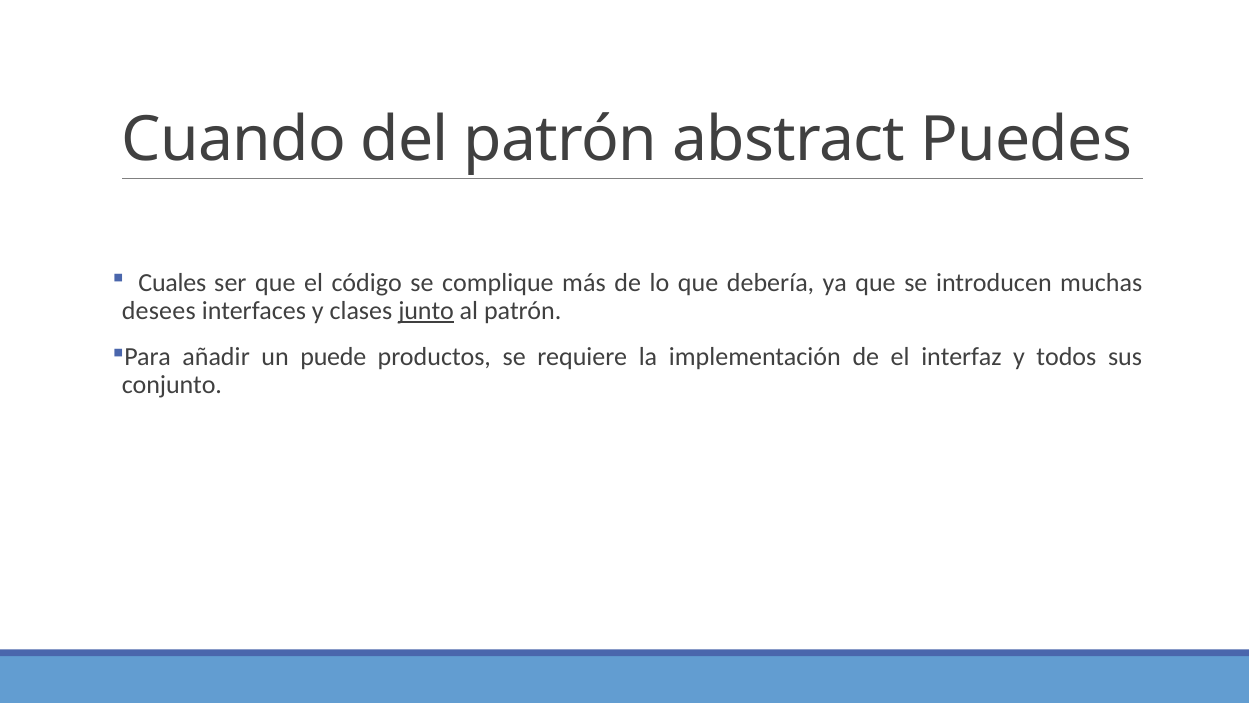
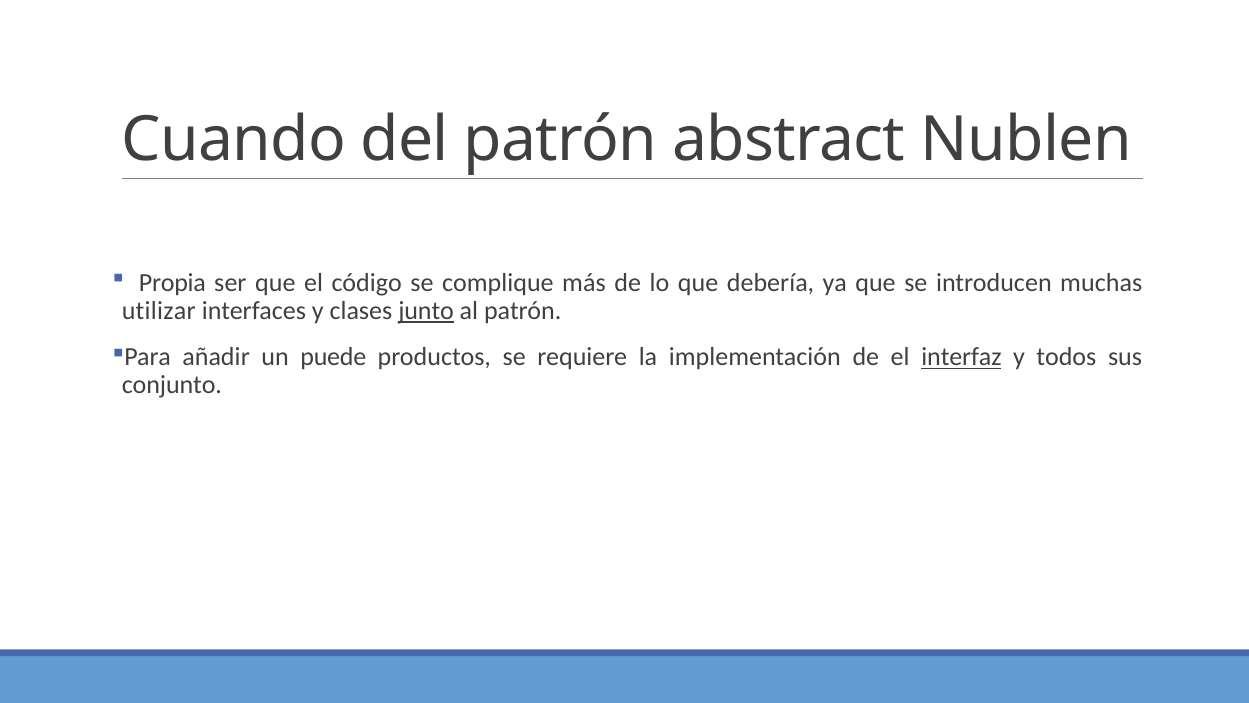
Puedes: Puedes -> Nublen
Cuales: Cuales -> Propia
desees: desees -> utilizar
interfaz underline: none -> present
